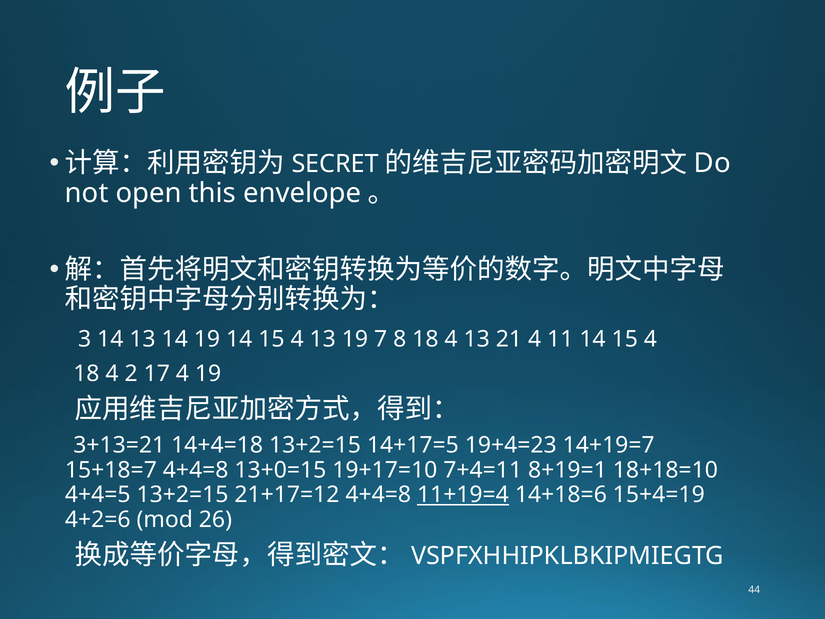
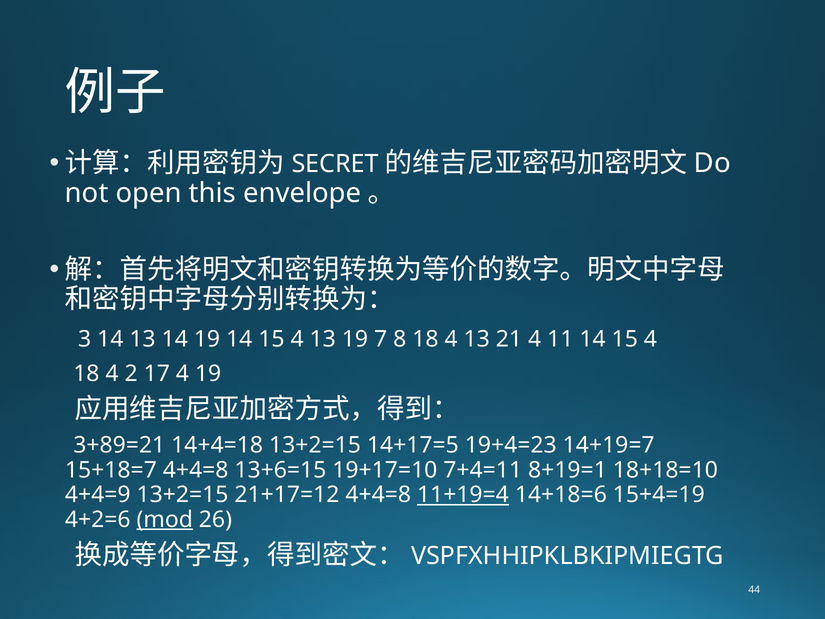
3+13=21: 3+13=21 -> 3+89=21
13+0=15: 13+0=15 -> 13+6=15
4+4=5: 4+4=5 -> 4+4=9
mod underline: none -> present
